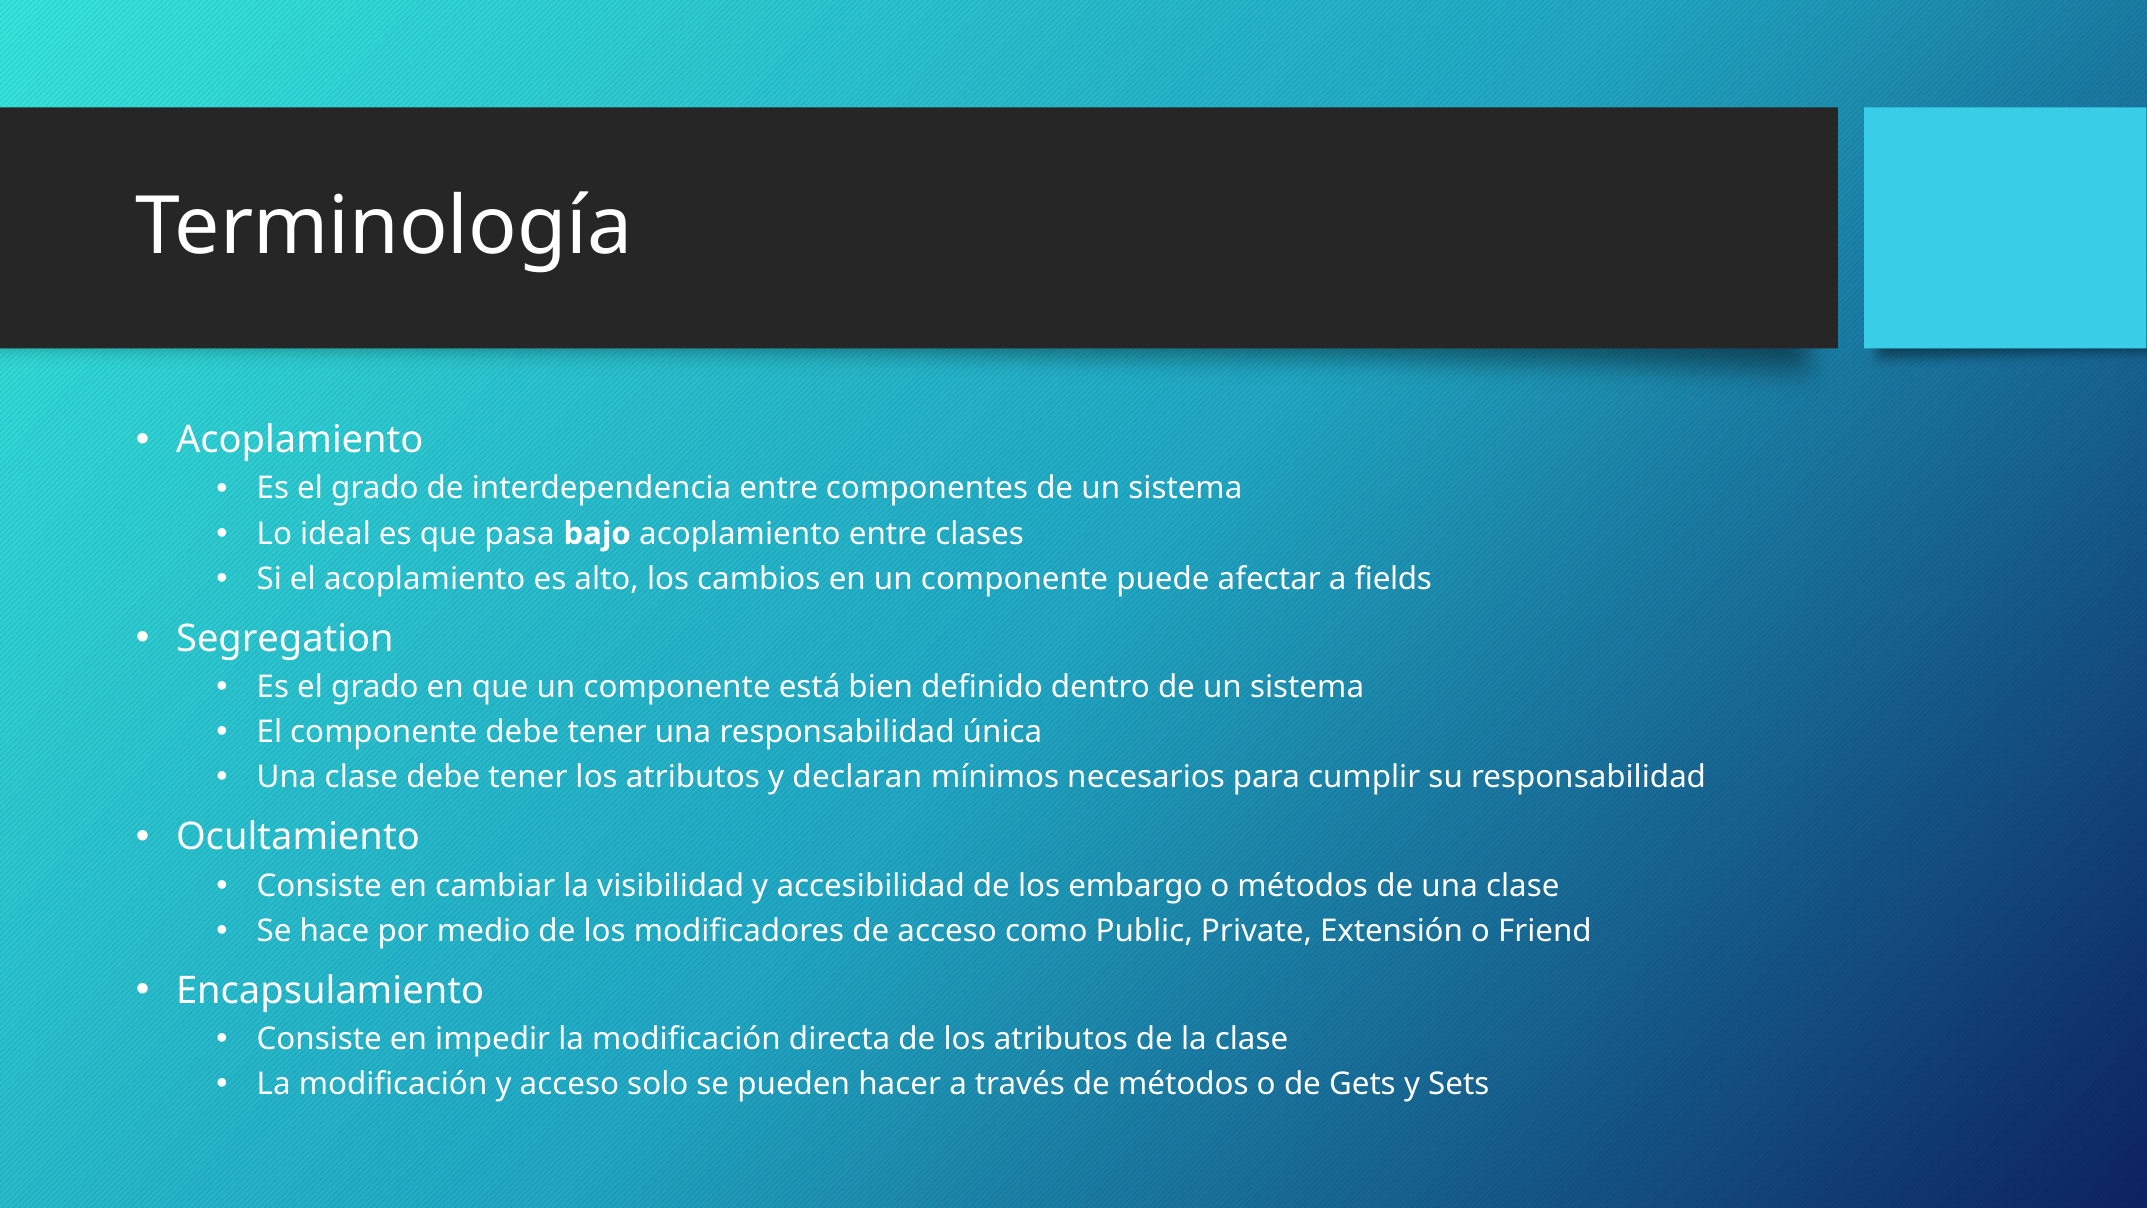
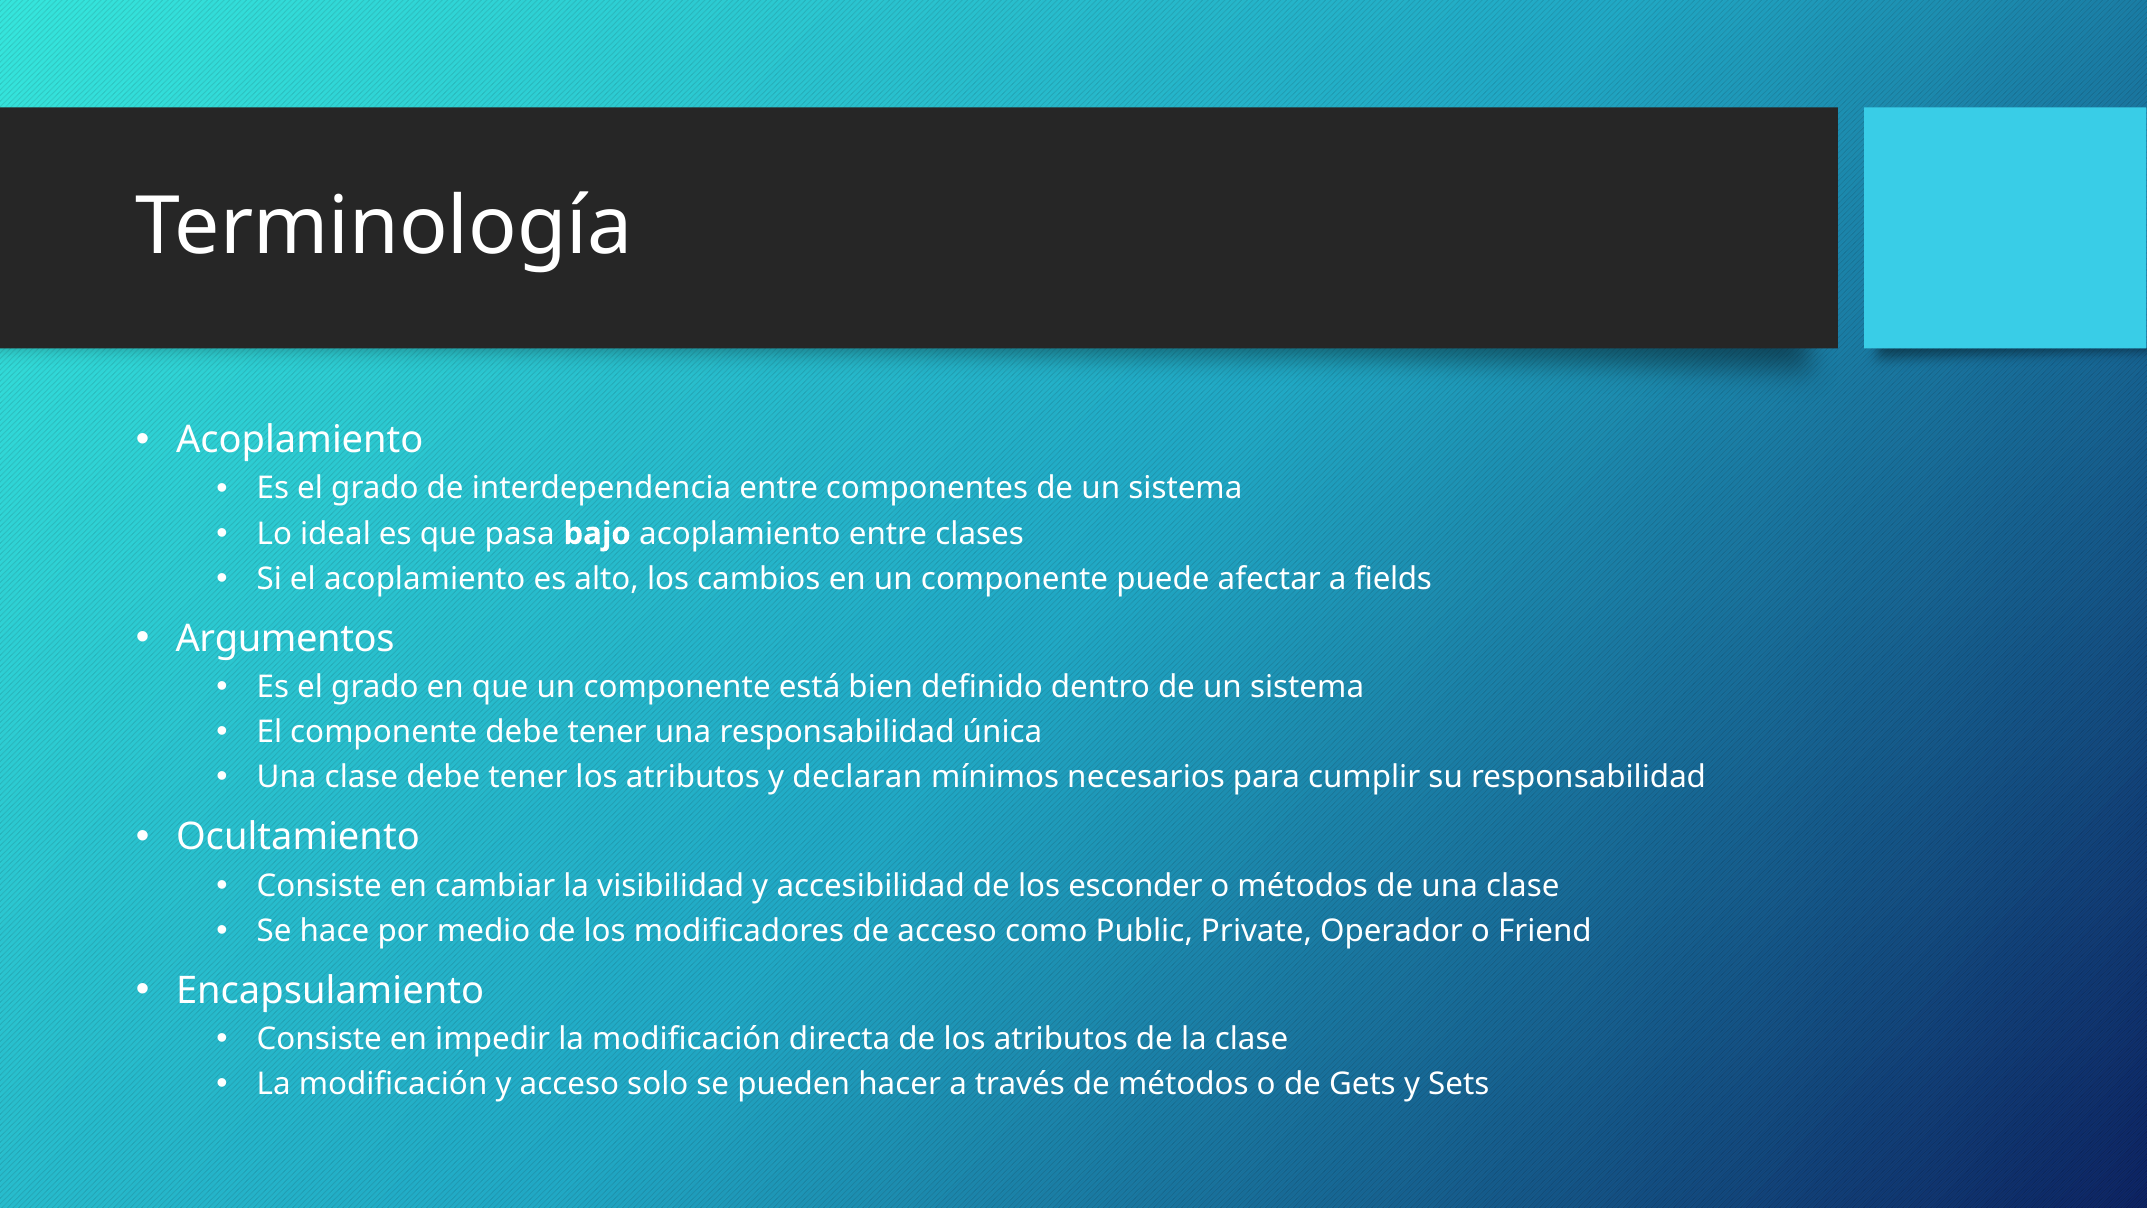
Segregation: Segregation -> Argumentos
embargo: embargo -> esconder
Extensión: Extensión -> Operador
